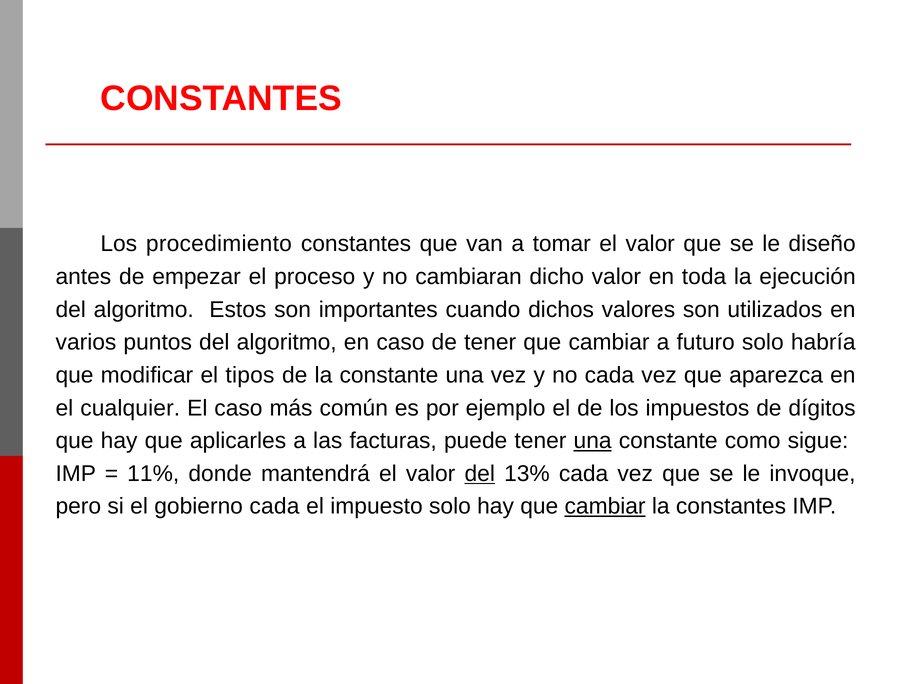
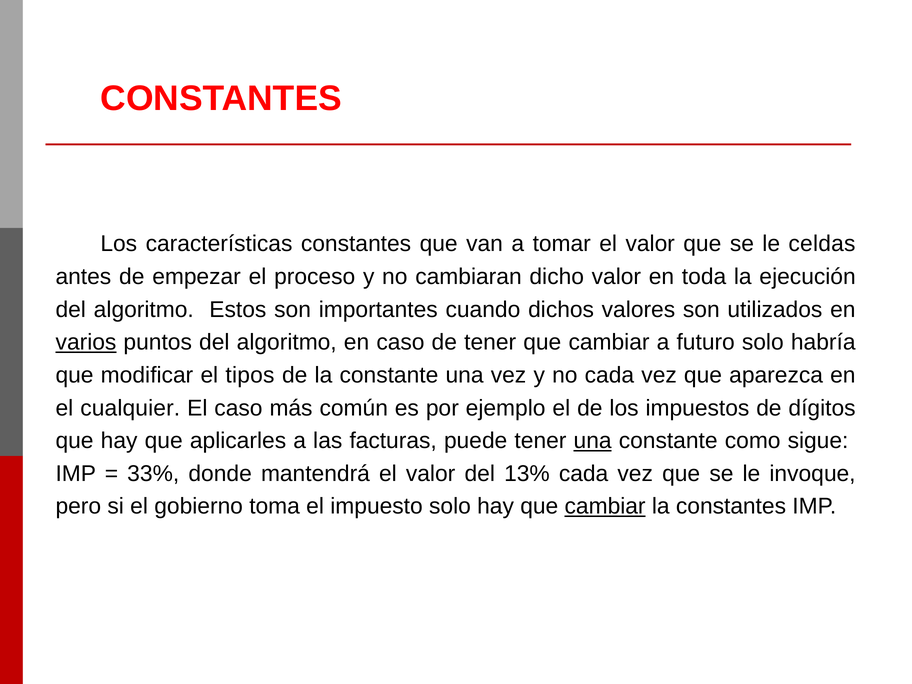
procedimiento: procedimiento -> características
diseño: diseño -> celdas
varios underline: none -> present
11%: 11% -> 33%
del at (480, 474) underline: present -> none
gobierno cada: cada -> toma
